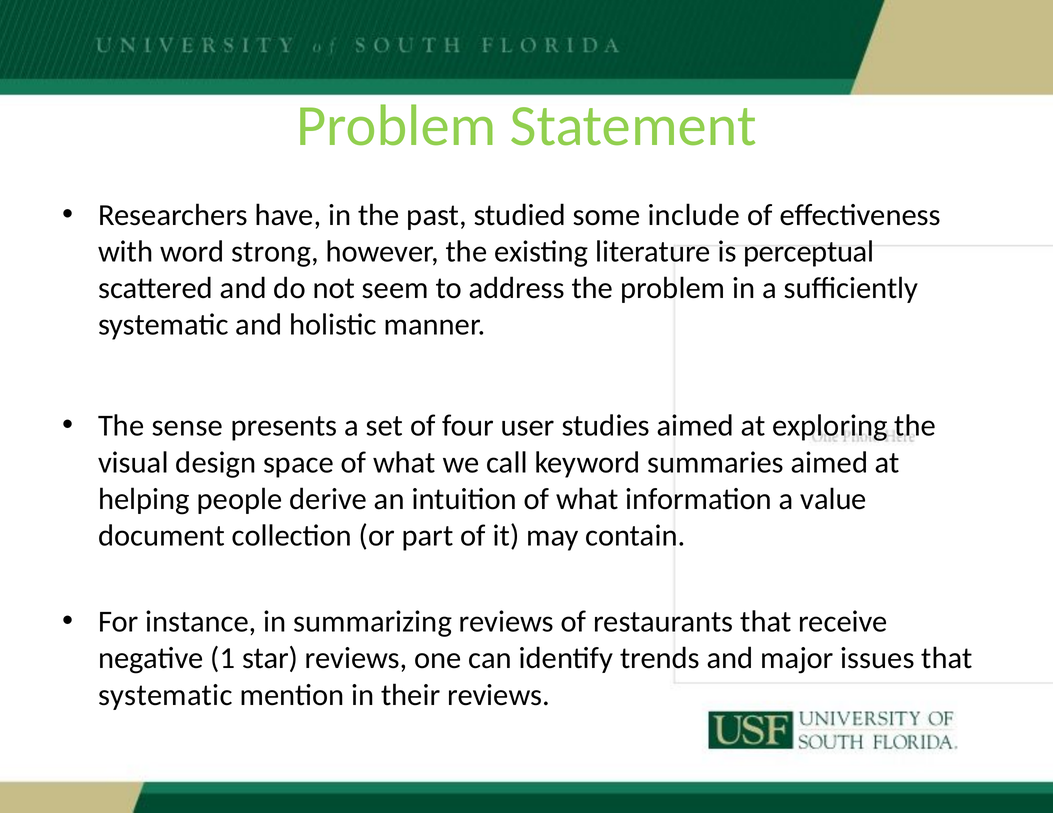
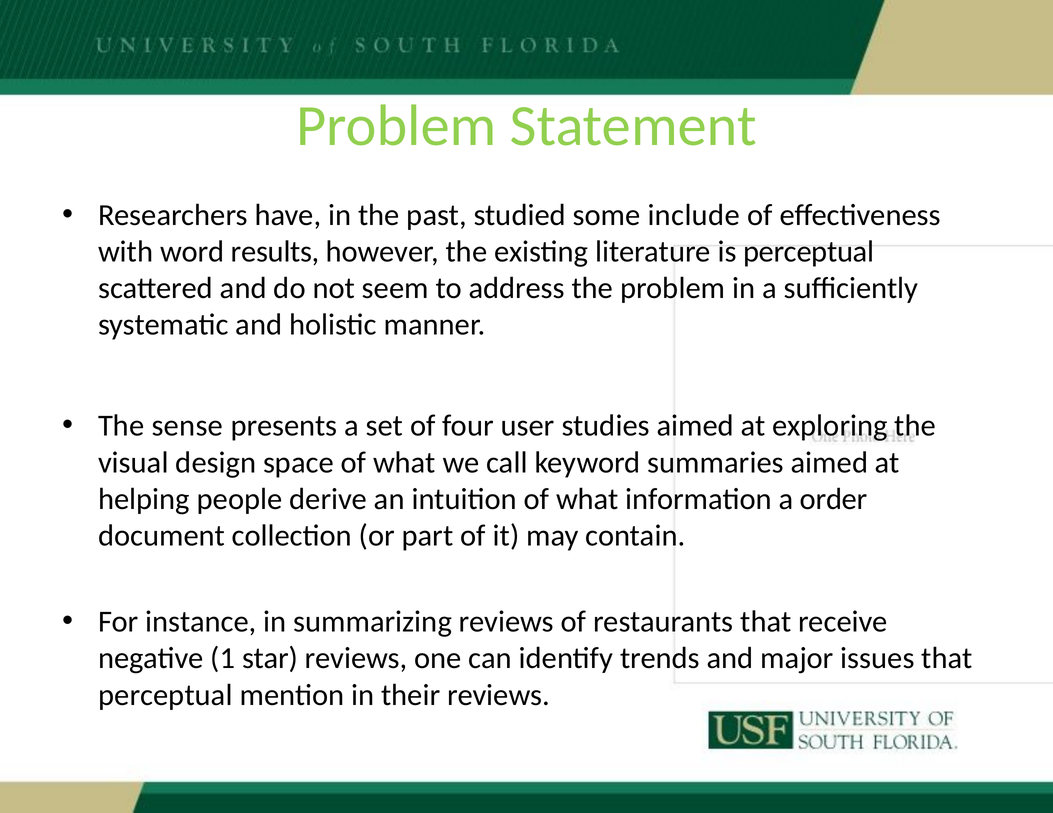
strong: strong -> results
value: value -> order
systematic at (165, 696): systematic -> perceptual
